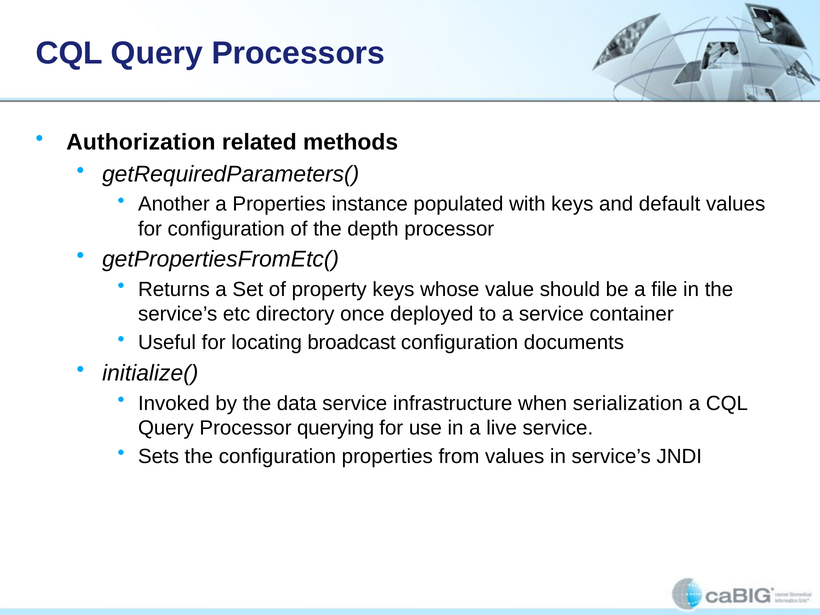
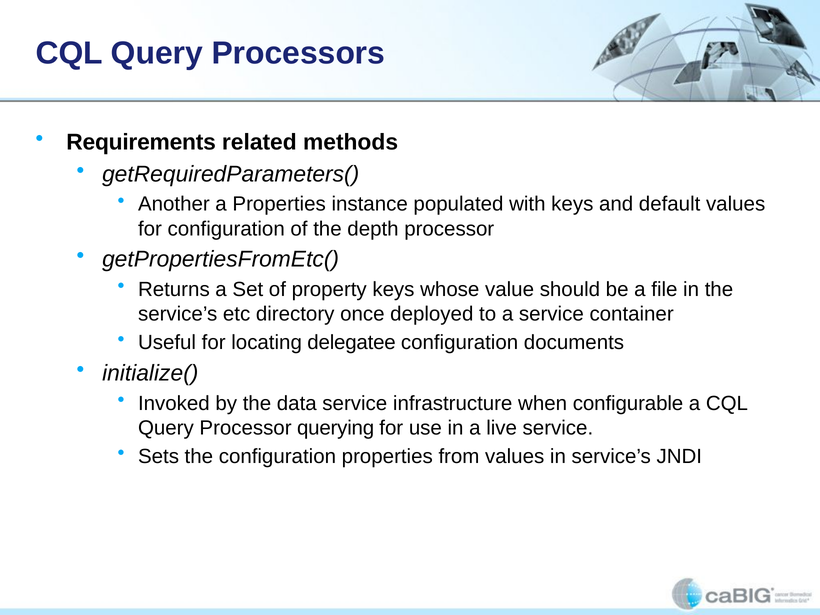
Authorization: Authorization -> Requirements
broadcast: broadcast -> delegatee
serialization: serialization -> configurable
